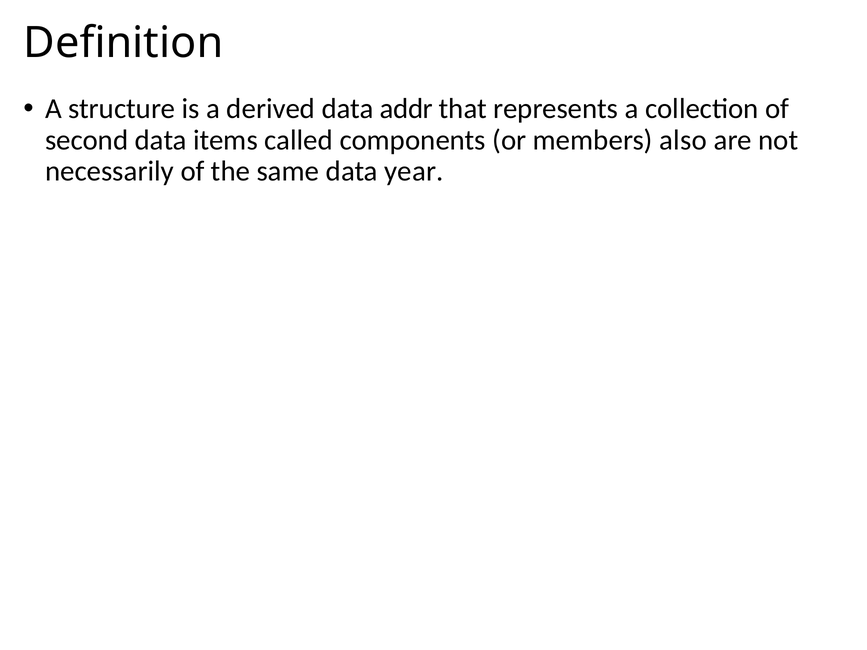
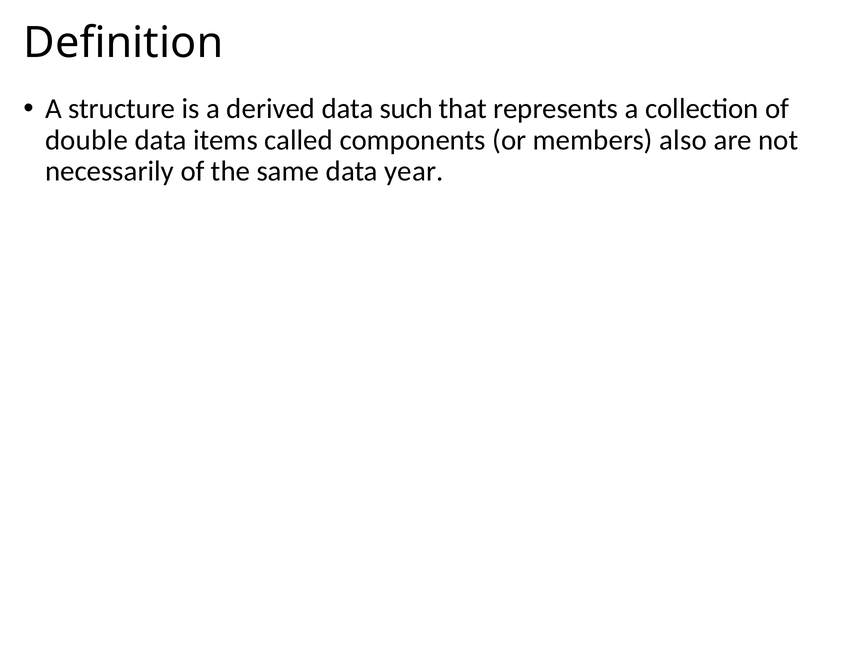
addr: addr -> such
second: second -> double
